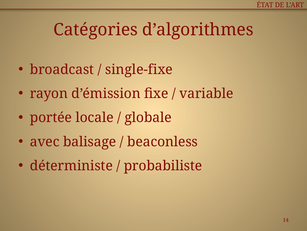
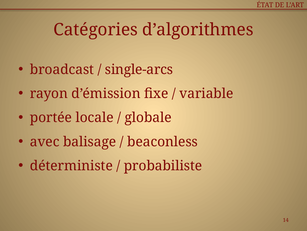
single-fixe: single-fixe -> single-arcs
